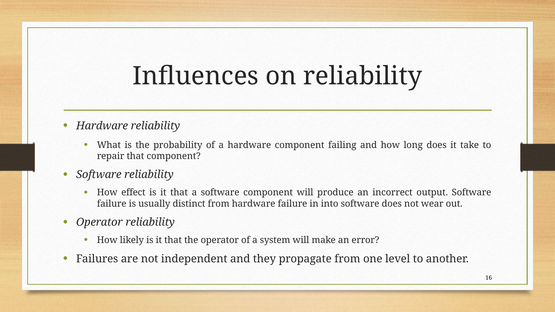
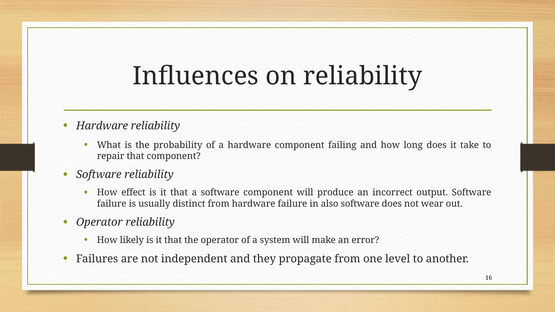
into: into -> also
